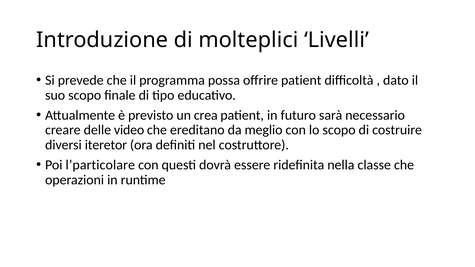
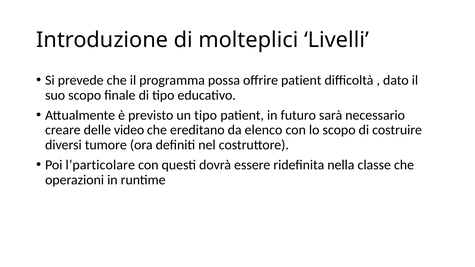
un crea: crea -> tipo
meglio: meglio -> elenco
iteretor: iteretor -> tumore
